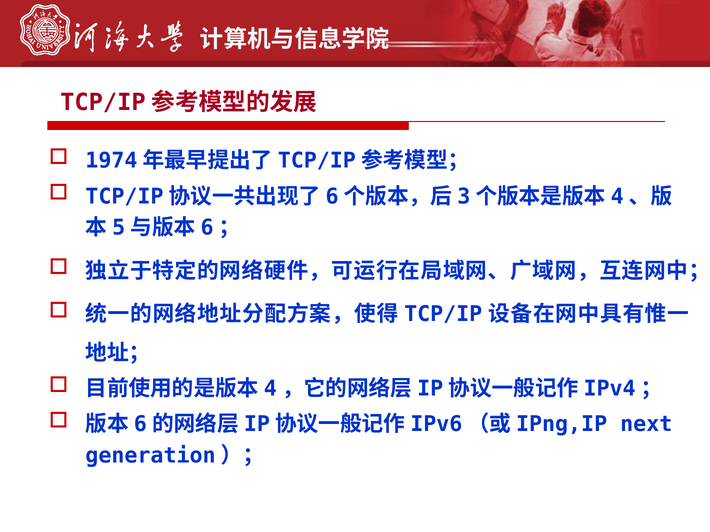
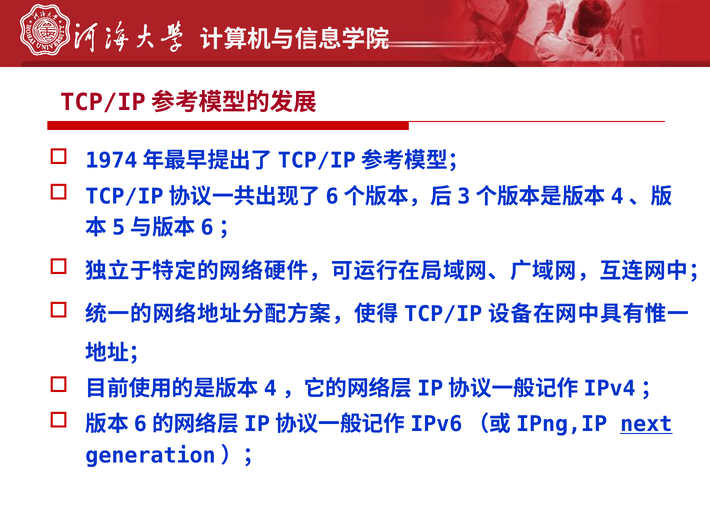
next underline: none -> present
